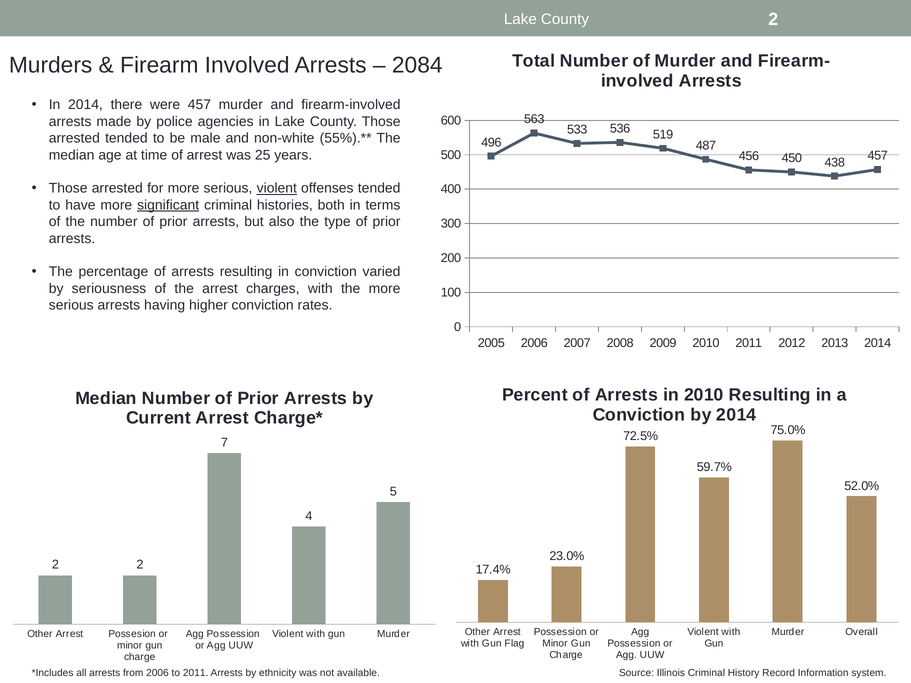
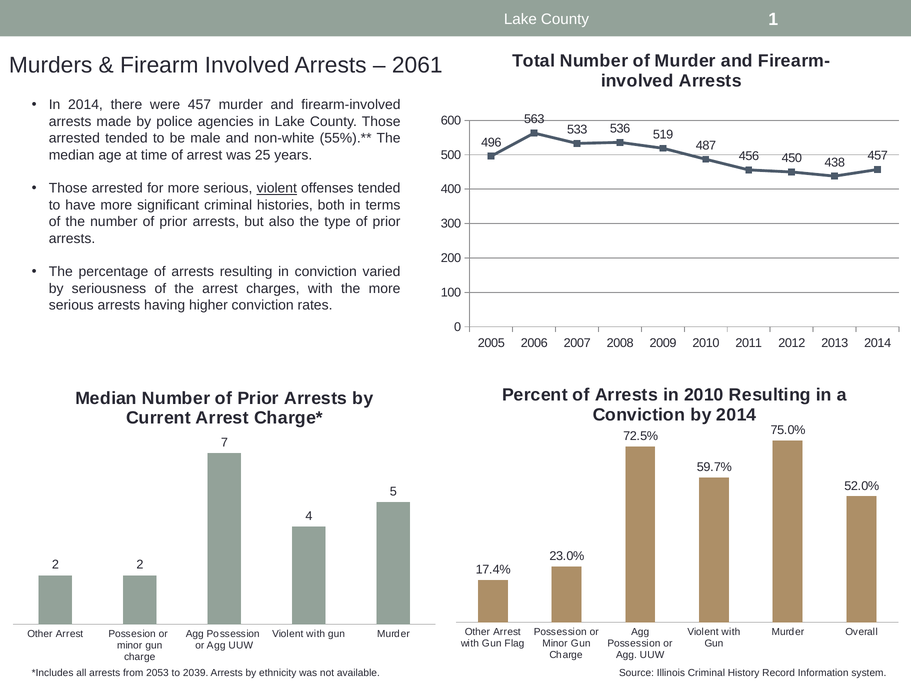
County 2: 2 -> 1
2084: 2084 -> 2061
significant underline: present -> none
from 2006: 2006 -> 2053
to 2011: 2011 -> 2039
